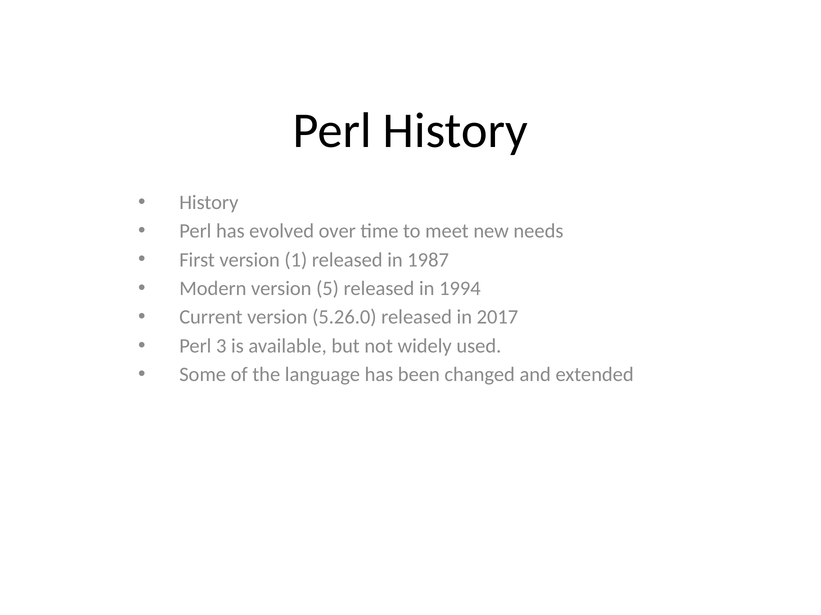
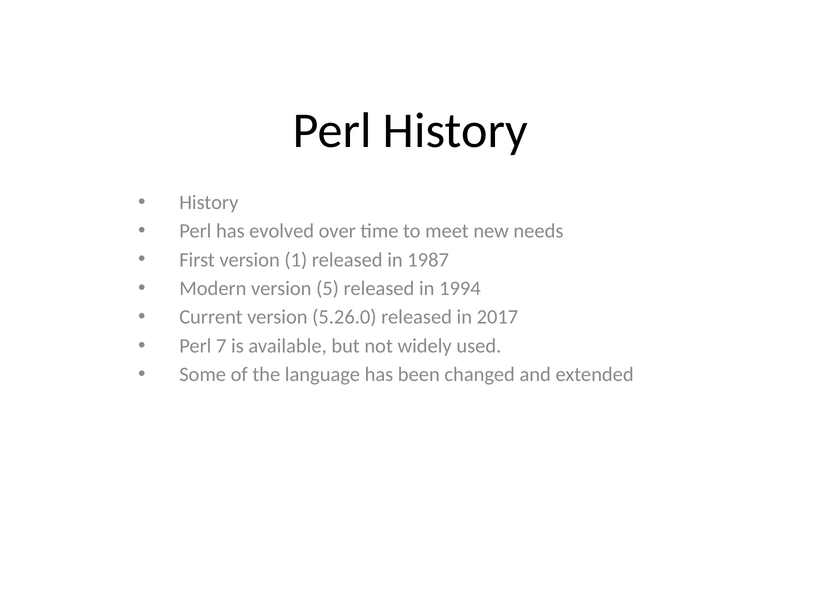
3: 3 -> 7
